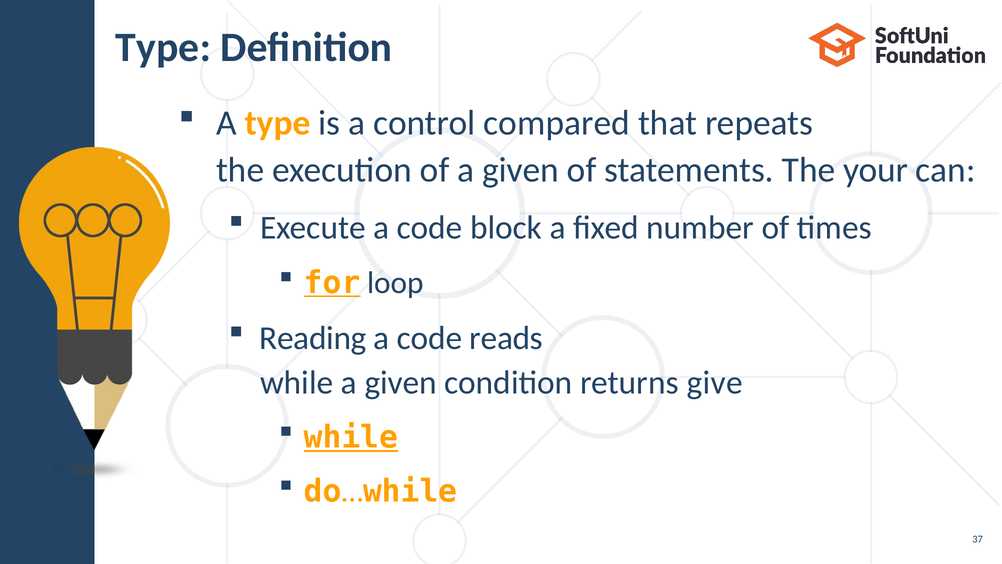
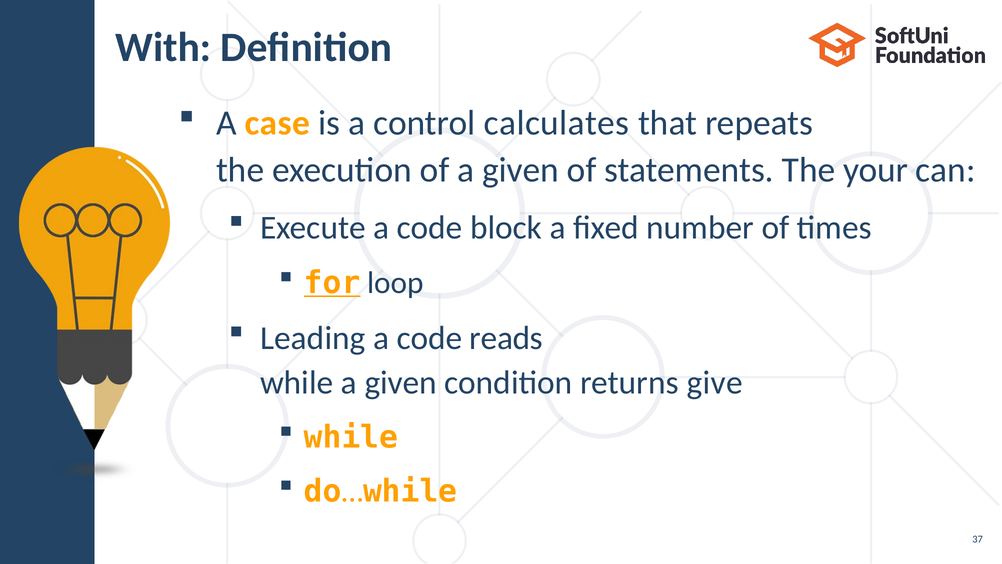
Type at (163, 47): Type -> With
A type: type -> case
compared: compared -> calculates
Reading: Reading -> Leading
while at (351, 437) underline: present -> none
